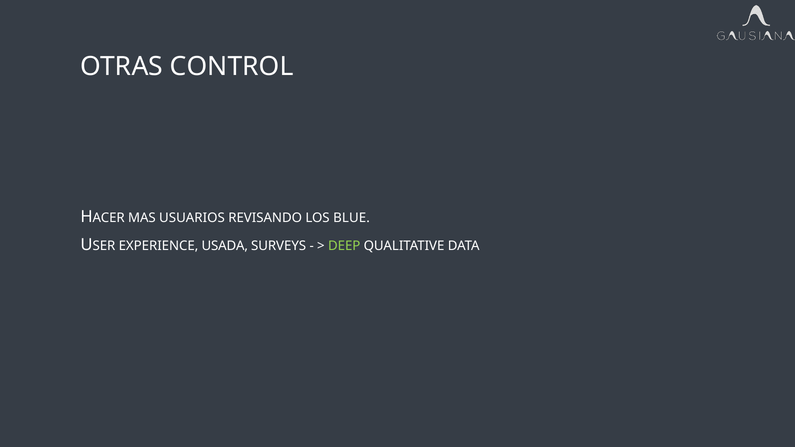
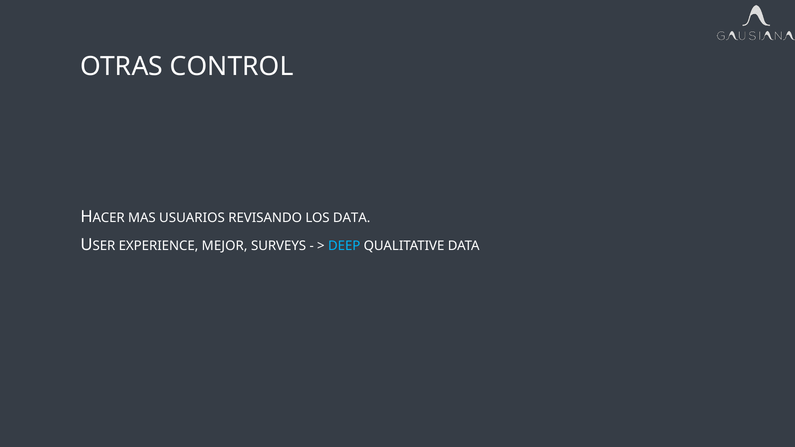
LOS BLUE: BLUE -> DATA
USADA: USADA -> MEJOR
DEEP colour: light green -> light blue
